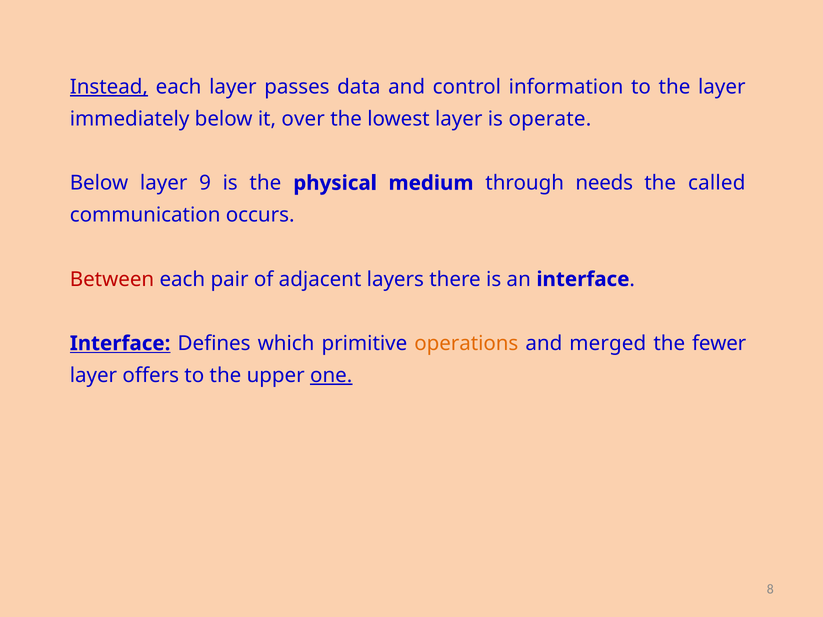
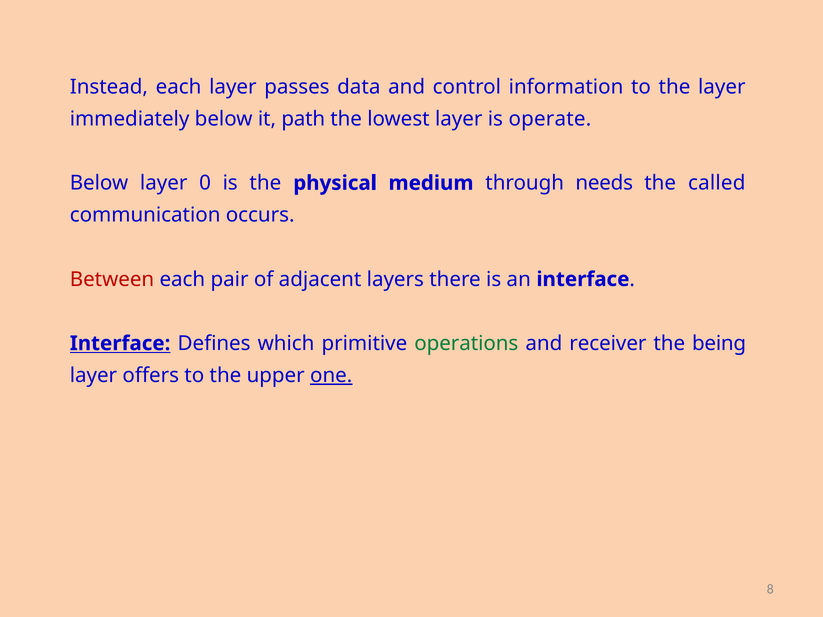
Instead underline: present -> none
over: over -> path
9: 9 -> 0
operations colour: orange -> green
merged: merged -> receiver
fewer: fewer -> being
